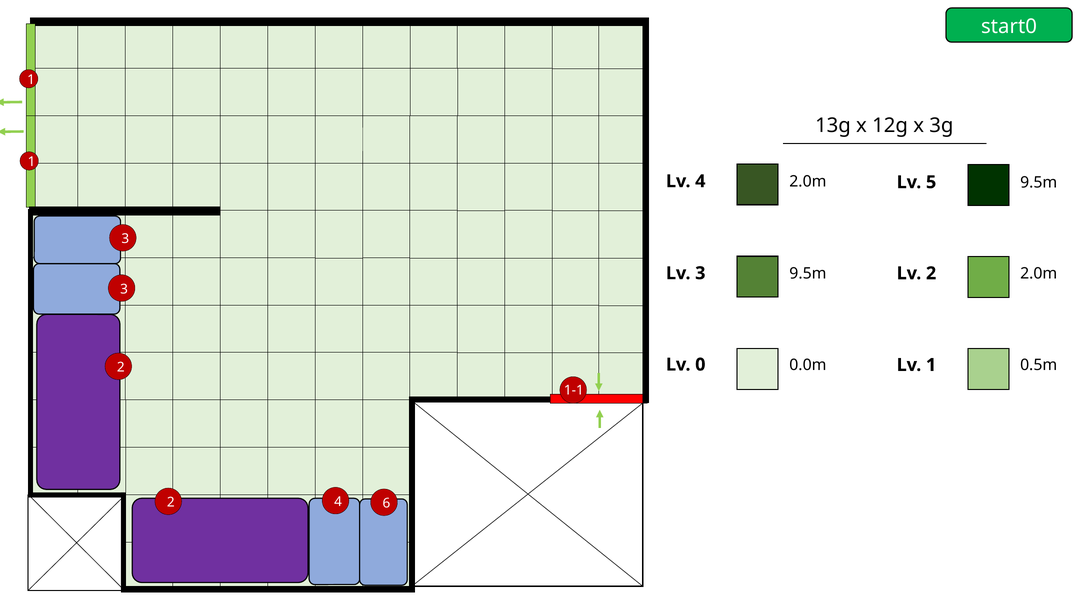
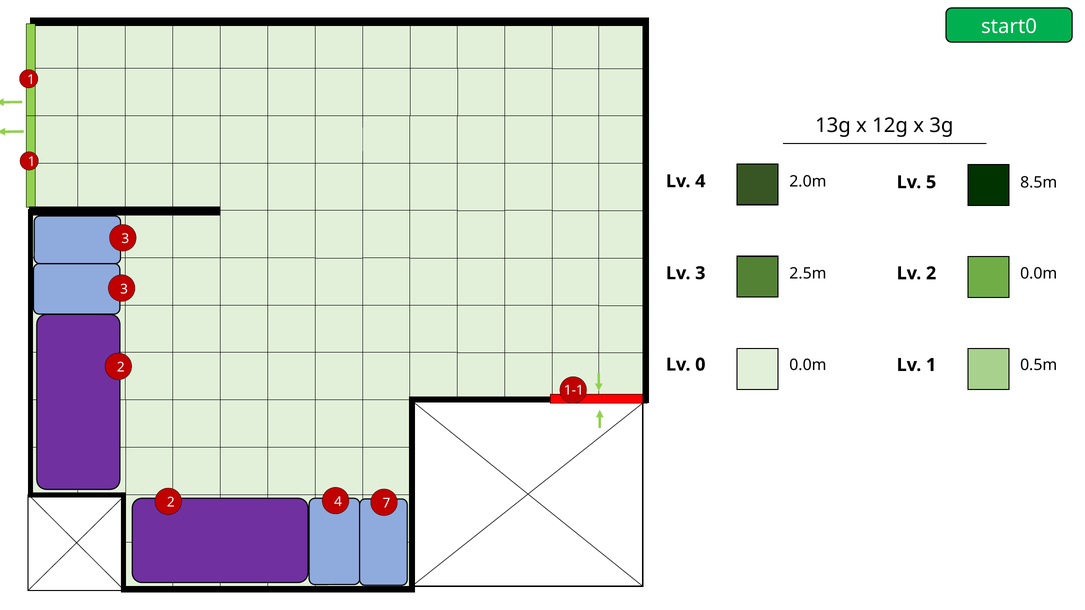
4 9.5m: 9.5m -> 8.5m
9.5m at (808, 274): 9.5m -> 2.5m
2.0m at (1039, 274): 2.0m -> 0.0m
6: 6 -> 7
